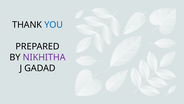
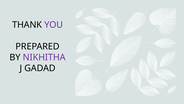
YOU colour: blue -> purple
